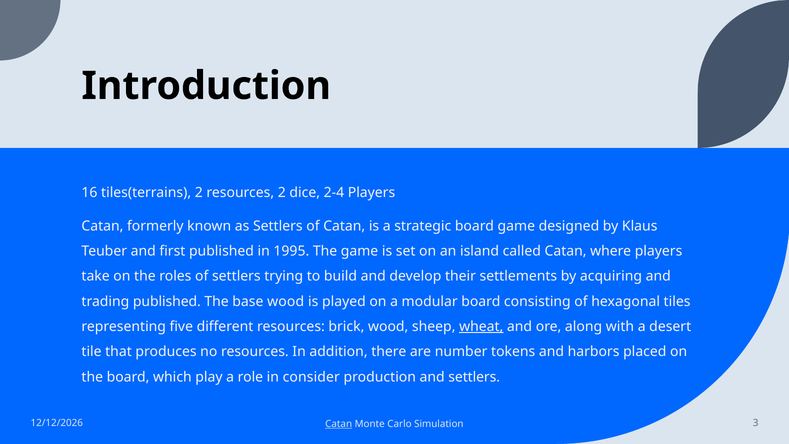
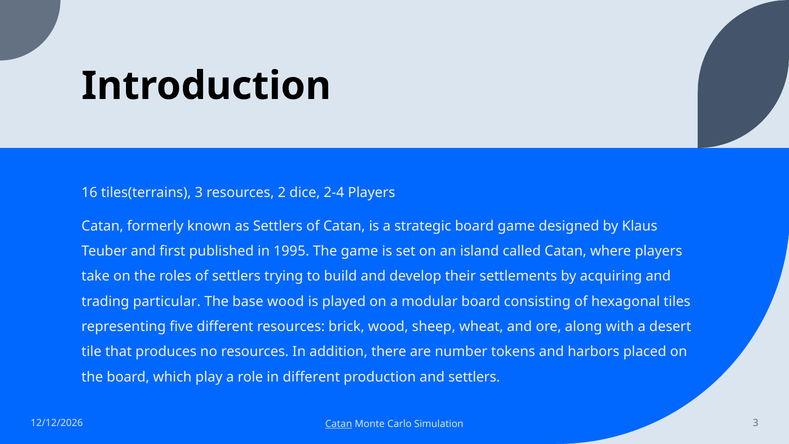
tiles(terrains 2: 2 -> 3
trading published: published -> particular
wheat underline: present -> none
in consider: consider -> different
